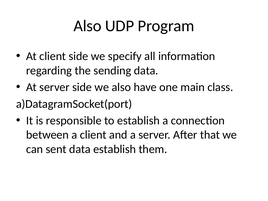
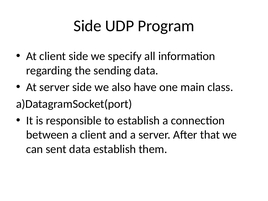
Also at (88, 26): Also -> Side
